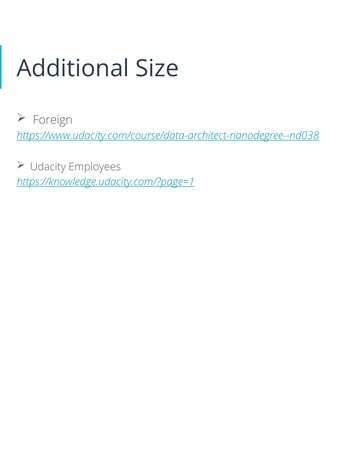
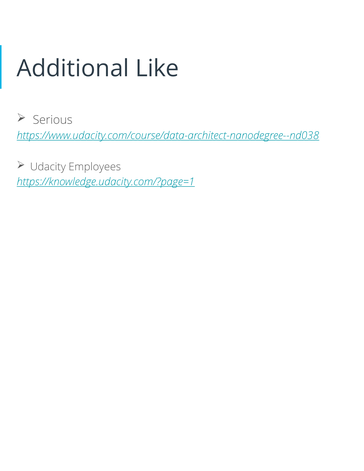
Size: Size -> Like
Foreign: Foreign -> Serious
